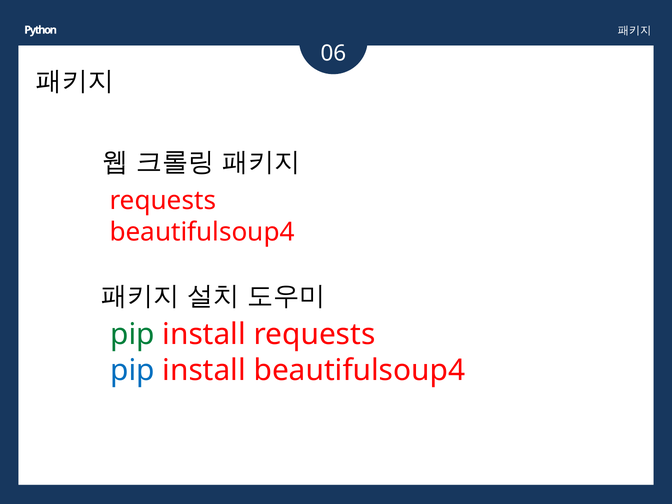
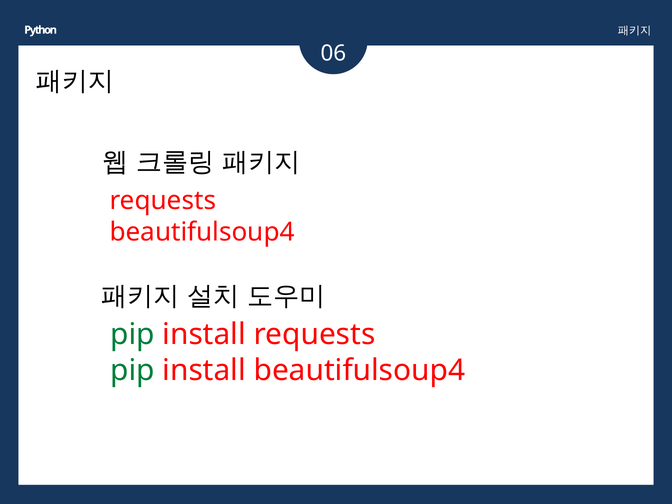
pip at (132, 370) colour: blue -> green
